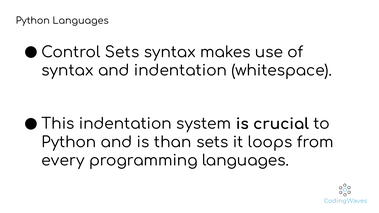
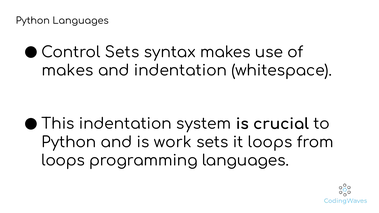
syntax at (67, 71): syntax -> makes
than: than -> work
every at (63, 161): every -> loops
